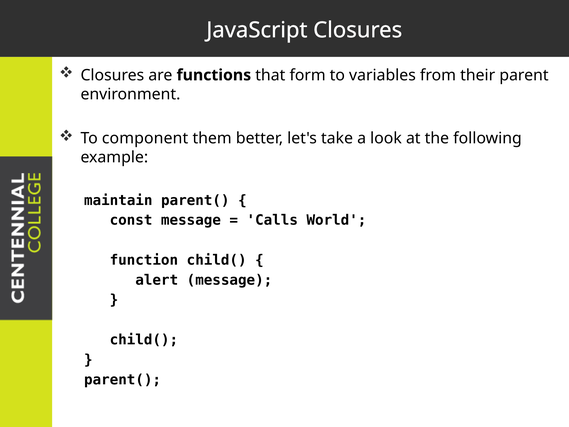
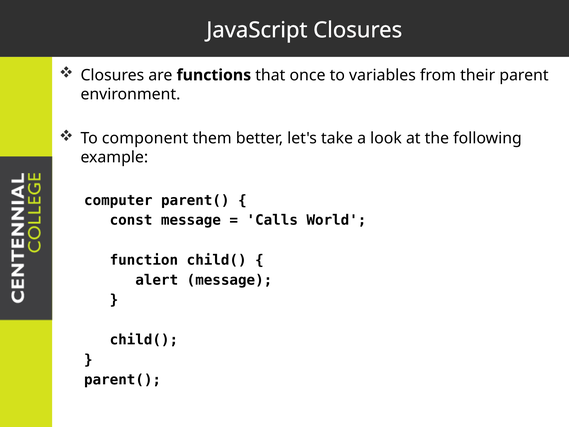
form: form -> once
maintain: maintain -> computer
